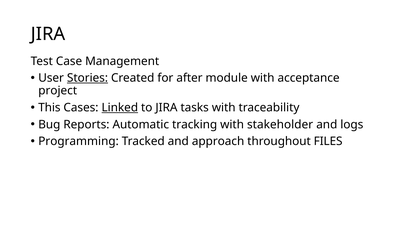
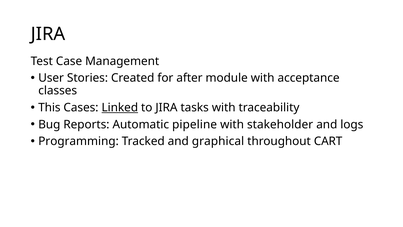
Stories underline: present -> none
project: project -> classes
tracking: tracking -> pipeline
approach: approach -> graphical
FILES: FILES -> CART
